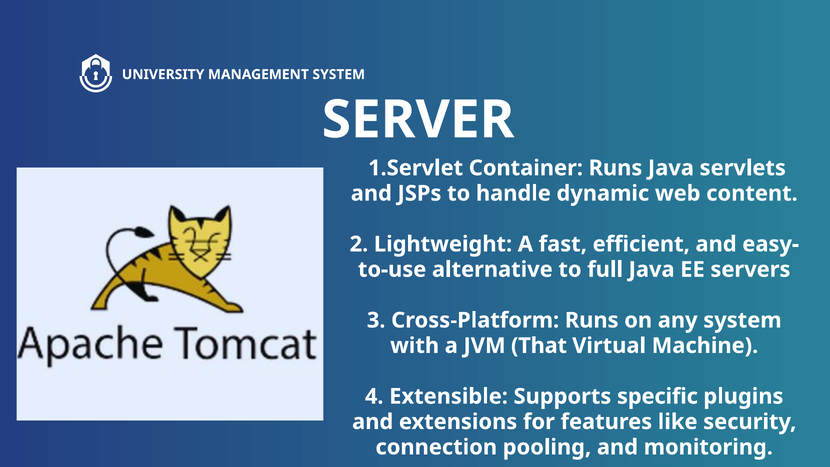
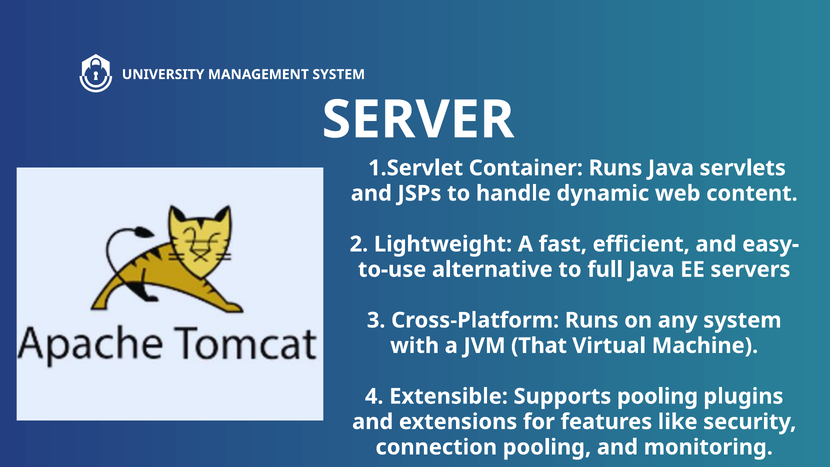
Supports specific: specific -> pooling
